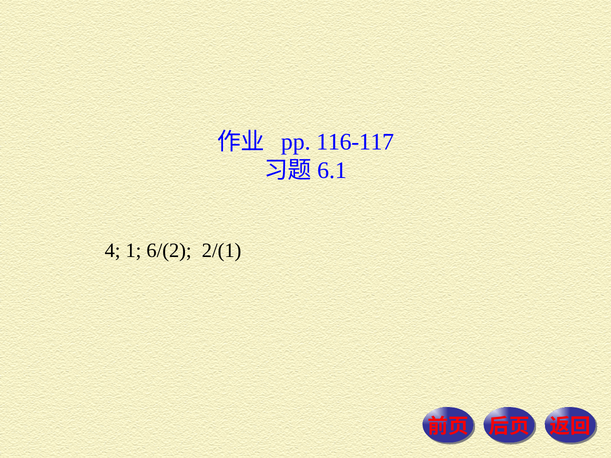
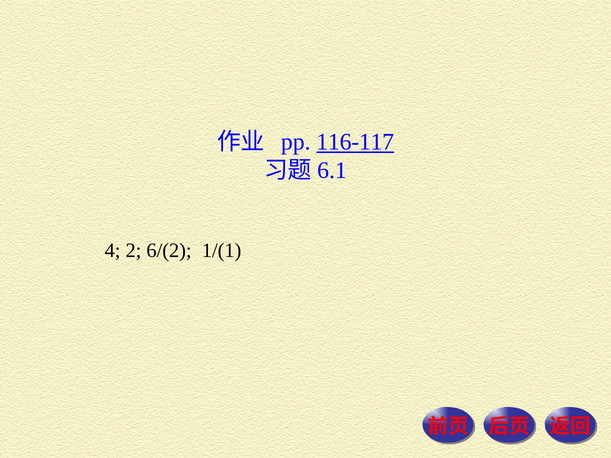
116-117 underline: none -> present
1: 1 -> 2
2/(1: 2/(1 -> 1/(1
